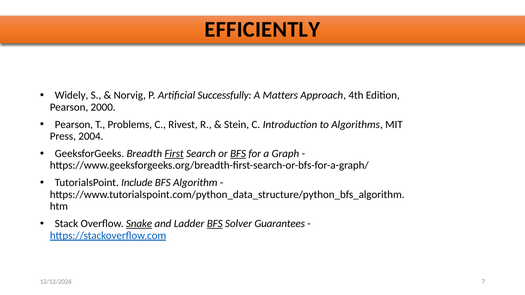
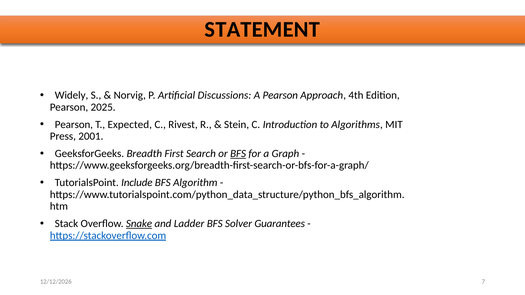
EFFICIENTLY: EFFICIENTLY -> STATEMENT
Successfully: Successfully -> Discussions
A Matters: Matters -> Pearson
2000: 2000 -> 2025
Problems: Problems -> Expected
2004: 2004 -> 2001
First underline: present -> none
BFS at (215, 224) underline: present -> none
